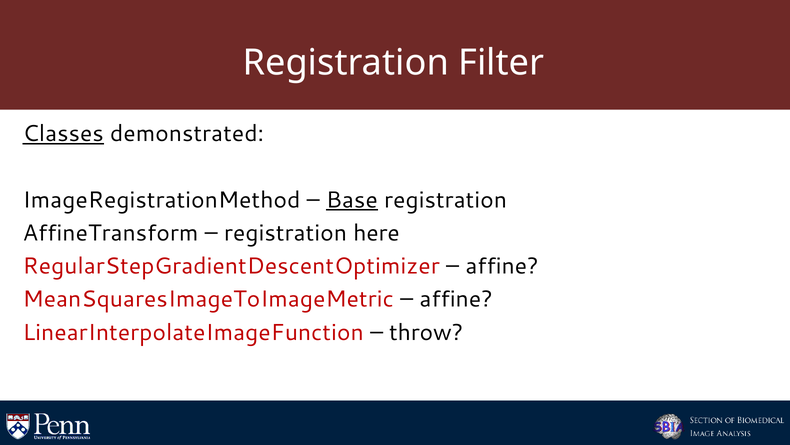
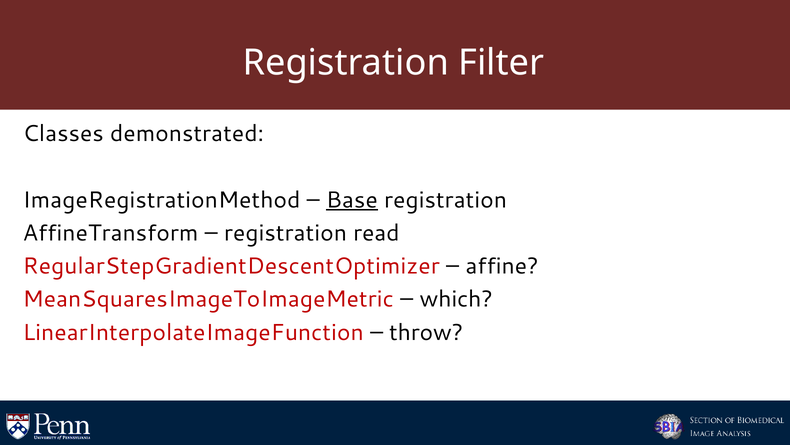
Classes underline: present -> none
here: here -> read
affine at (456, 299): affine -> which
